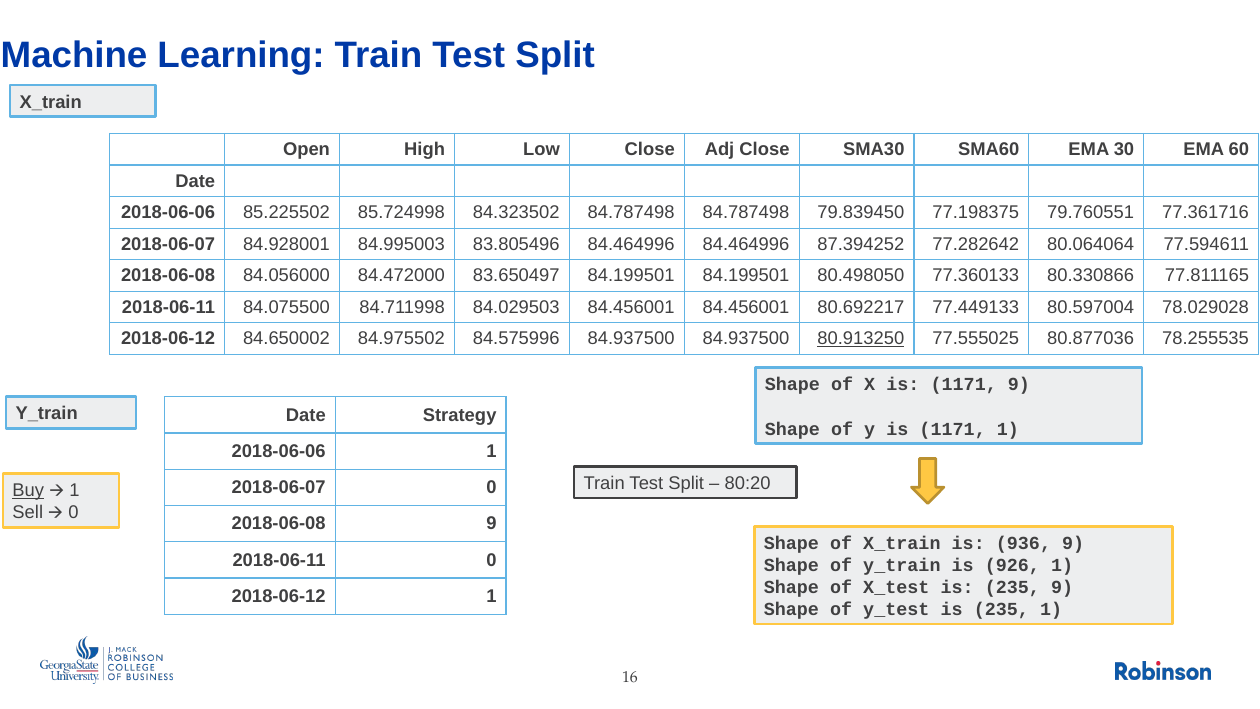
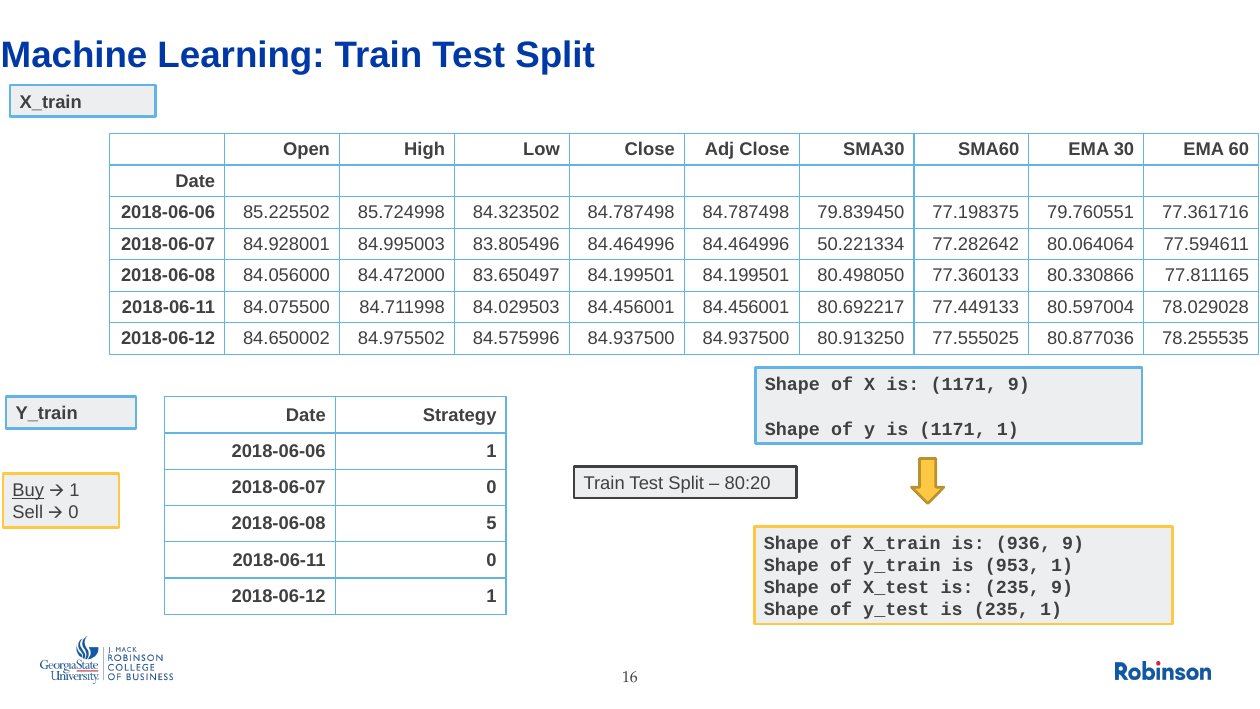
87.394252: 87.394252 -> 50.221334
80.913250 underline: present -> none
2018-06-08 9: 9 -> 5
926: 926 -> 953
